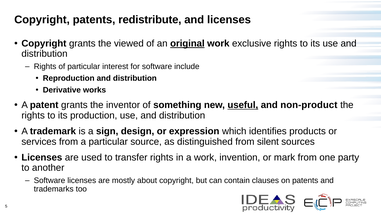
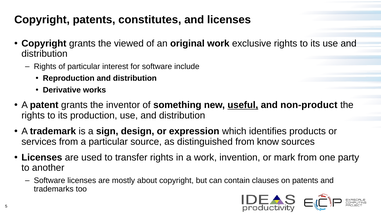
redistribute: redistribute -> constitutes
original underline: present -> none
silent: silent -> know
